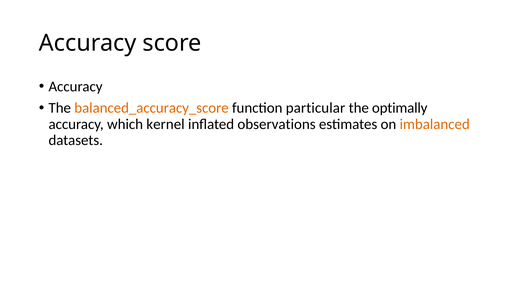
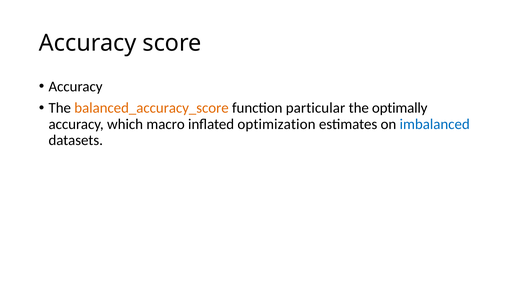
kernel: kernel -> macro
observations: observations -> optimization
imbalanced colour: orange -> blue
